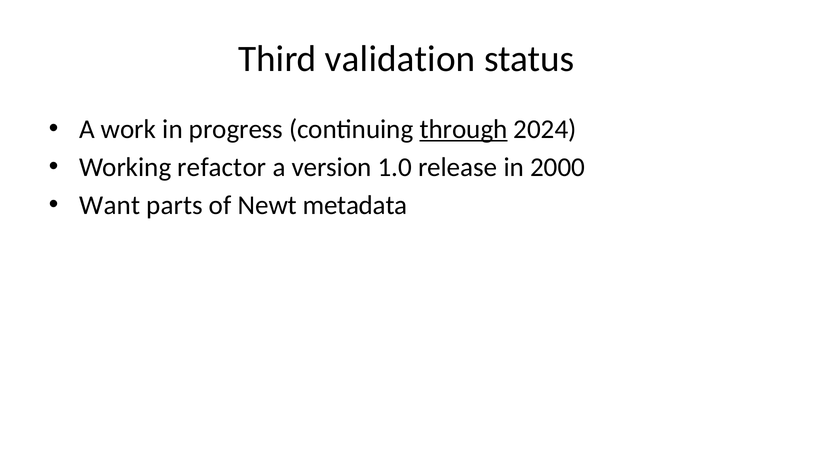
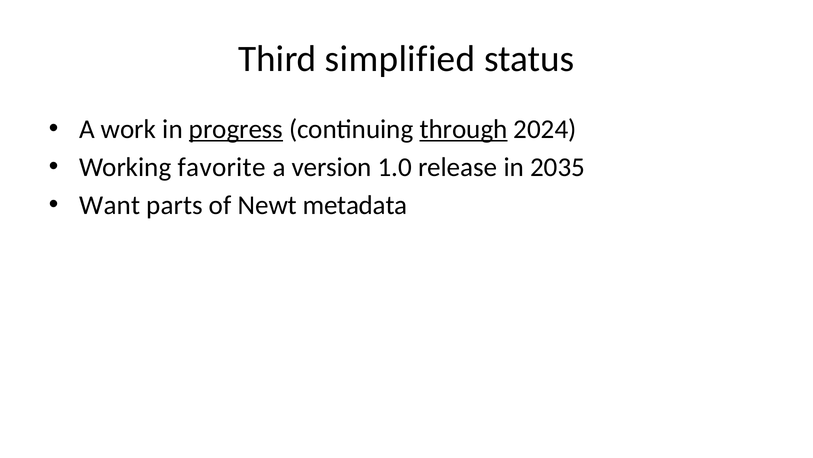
validation: validation -> simplified
progress underline: none -> present
refactor: refactor -> favorite
2000: 2000 -> 2035
